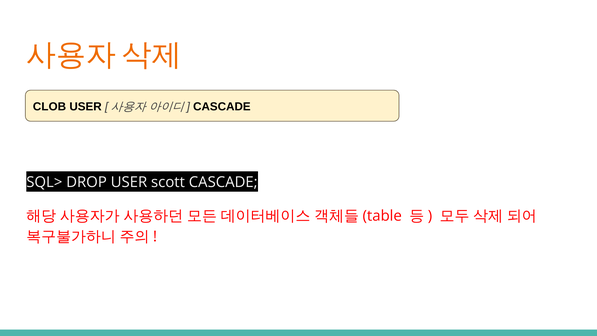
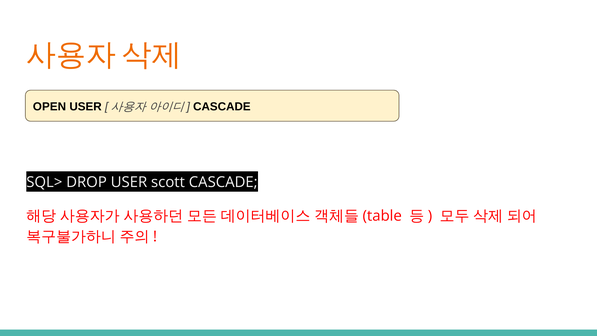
CLOB: CLOB -> OPEN
